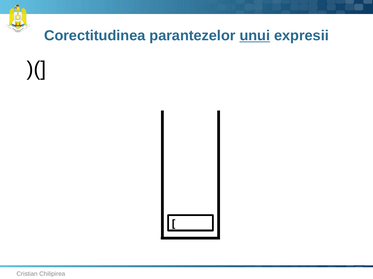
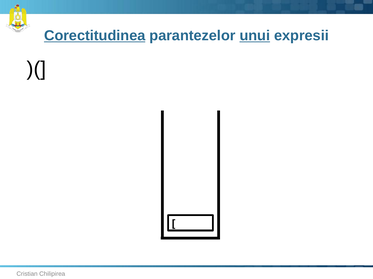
Corectitudinea underline: none -> present
